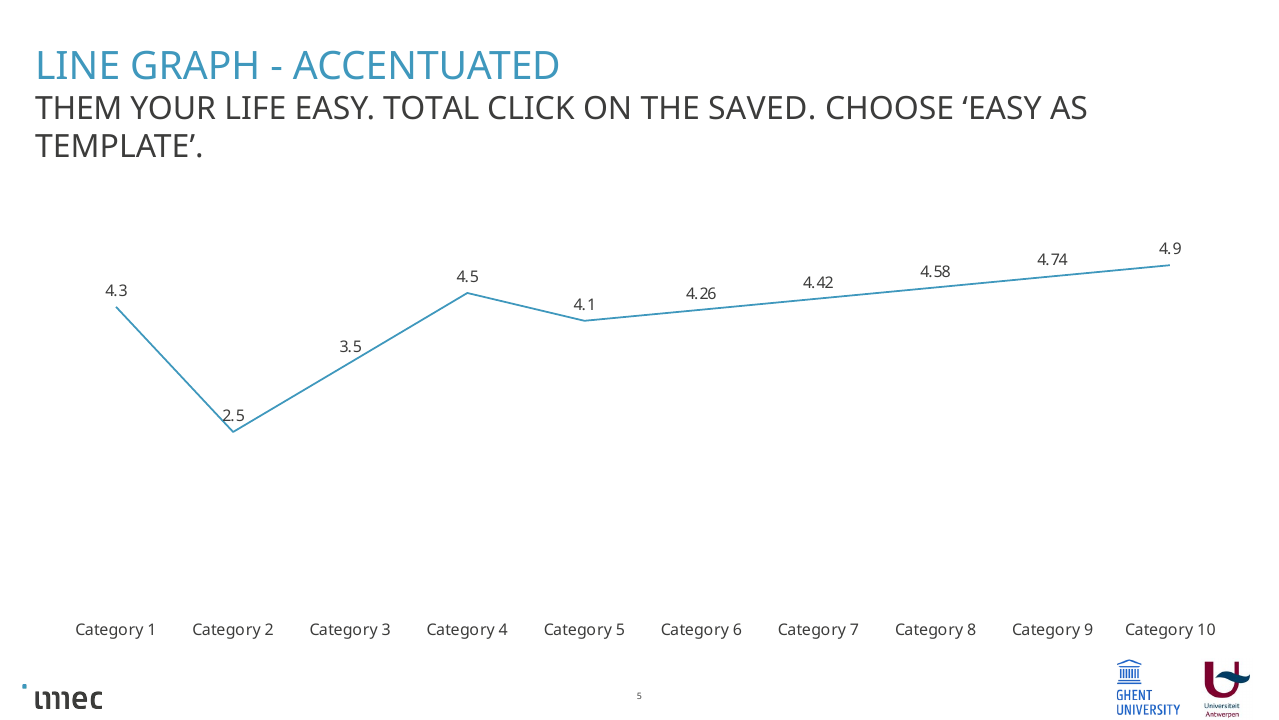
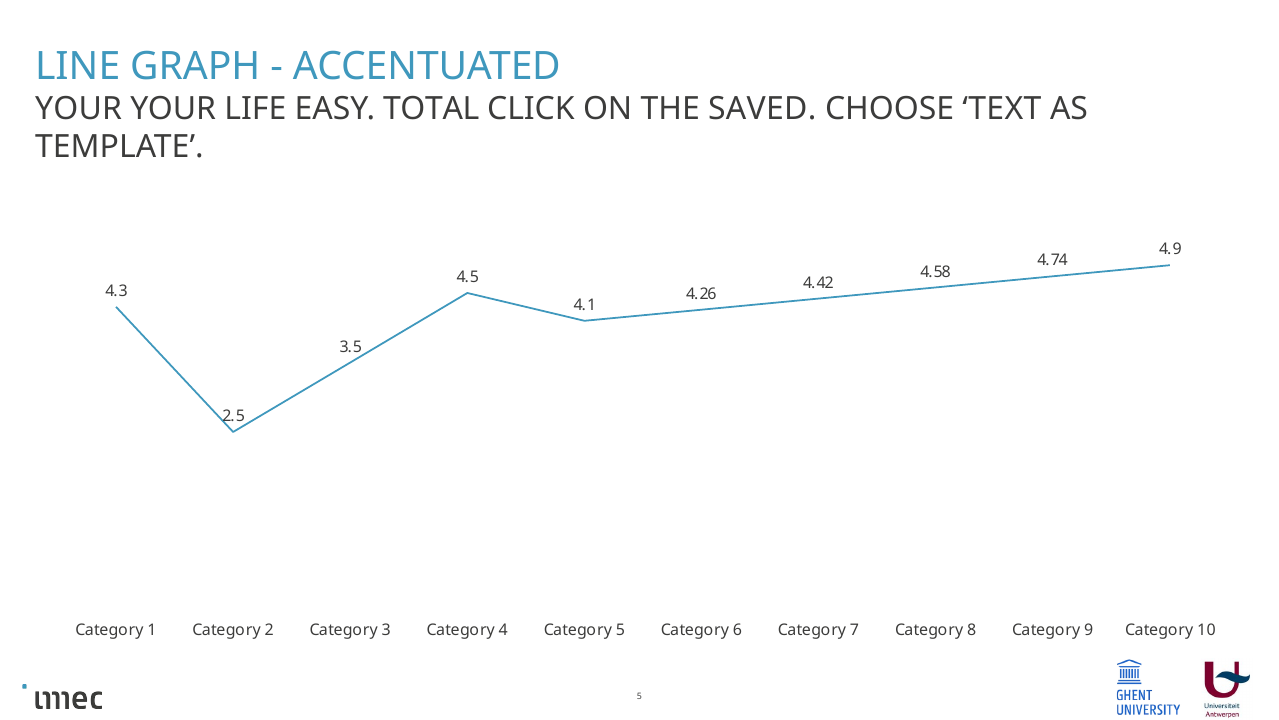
THEM at (79, 108): THEM -> YOUR
CHOOSE EASY: EASY -> TEXT
